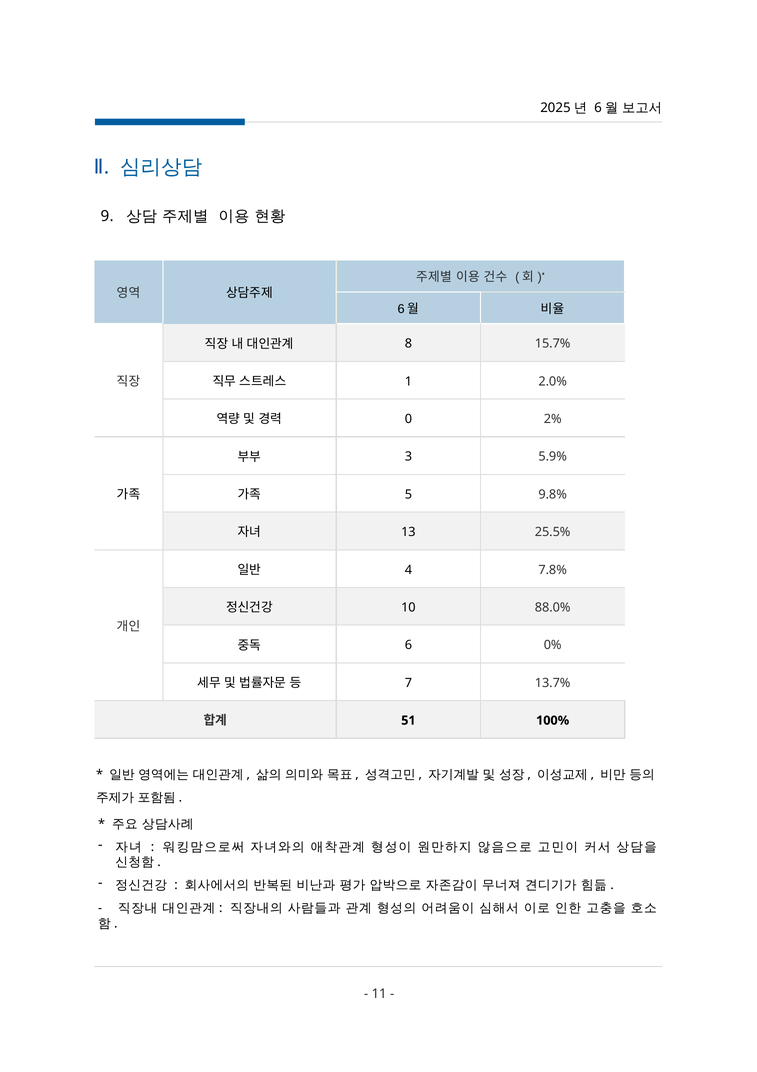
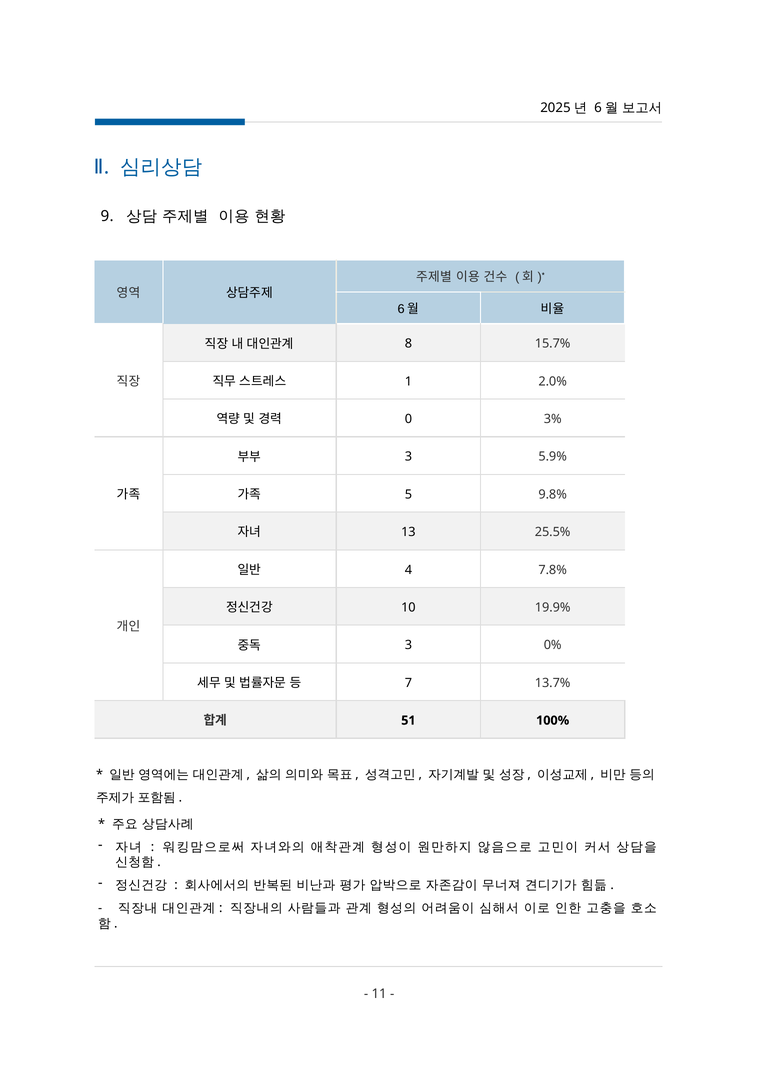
2%: 2% -> 3%
88.0%: 88.0% -> 19.9%
6 at (408, 645): 6 -> 3
